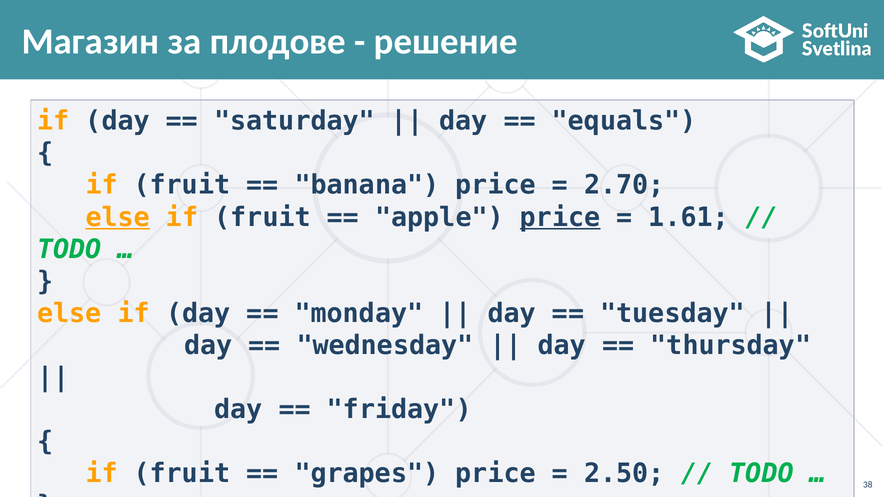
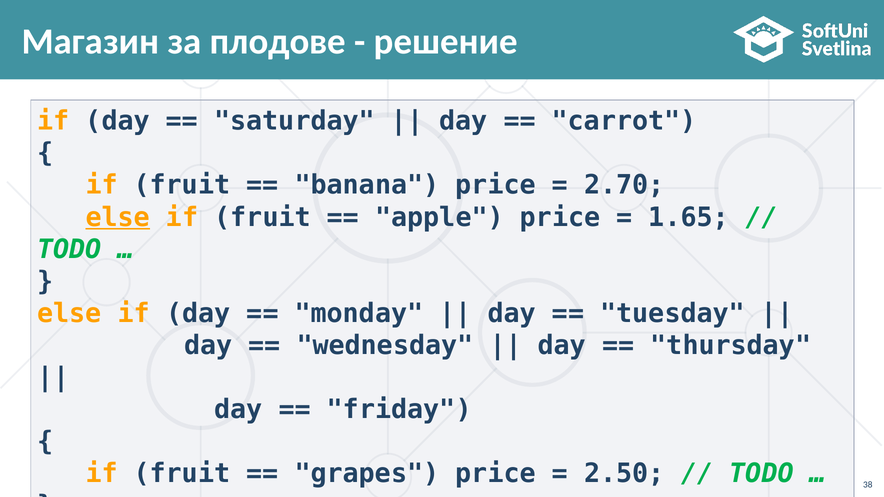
equals: equals -> carrot
price at (560, 217) underline: present -> none
1.61: 1.61 -> 1.65
